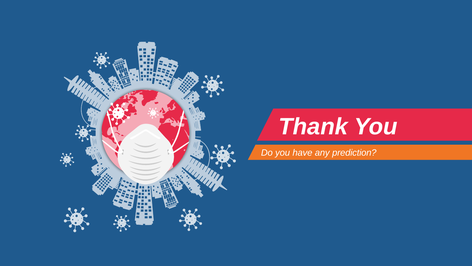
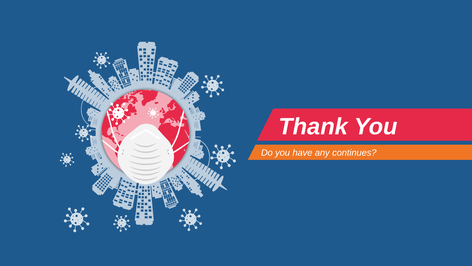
prediction: prediction -> continues
